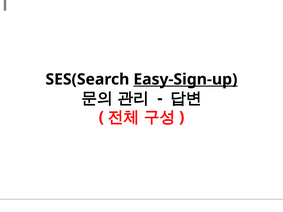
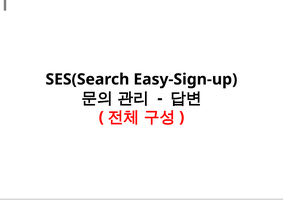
Easy-Sign-up underline: present -> none
